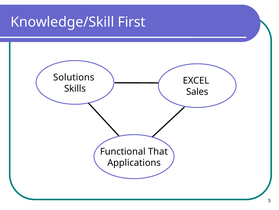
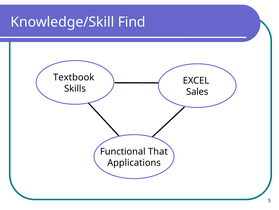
First: First -> Find
Solutions: Solutions -> Textbook
